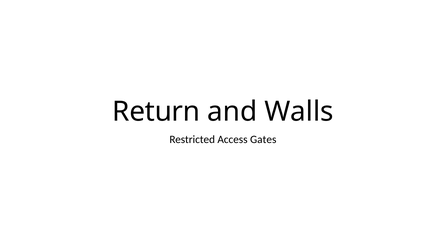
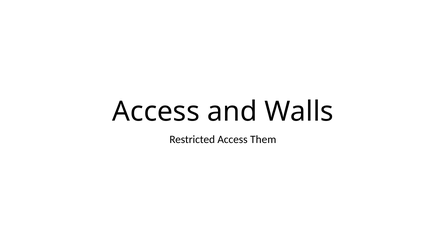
Return at (156, 111): Return -> Access
Gates: Gates -> Them
